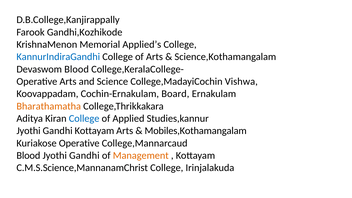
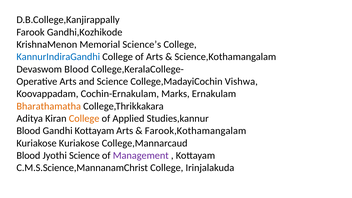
Applied’s: Applied’s -> Science’s
Board: Board -> Marks
College at (84, 118) colour: blue -> orange
Jyothi at (28, 131): Jyothi -> Blood
Mobiles,Kothamangalam: Mobiles,Kothamangalam -> Farook,Kothamangalam
Kuriakose Operative: Operative -> Kuriakose
Gandhi at (84, 155): Gandhi -> Science
Management colour: orange -> purple
